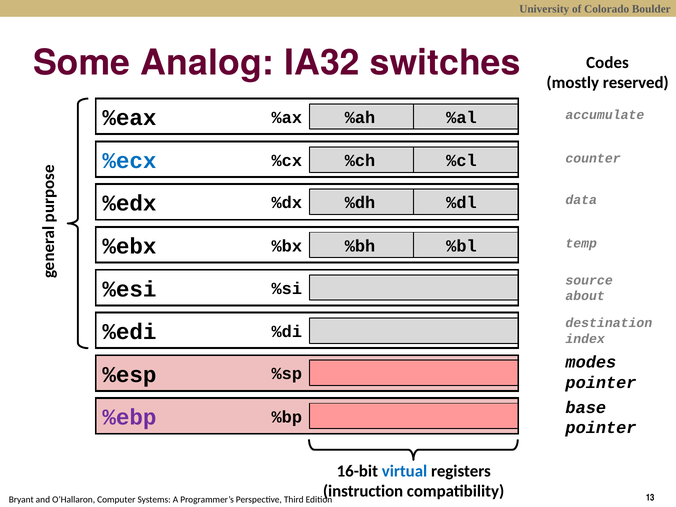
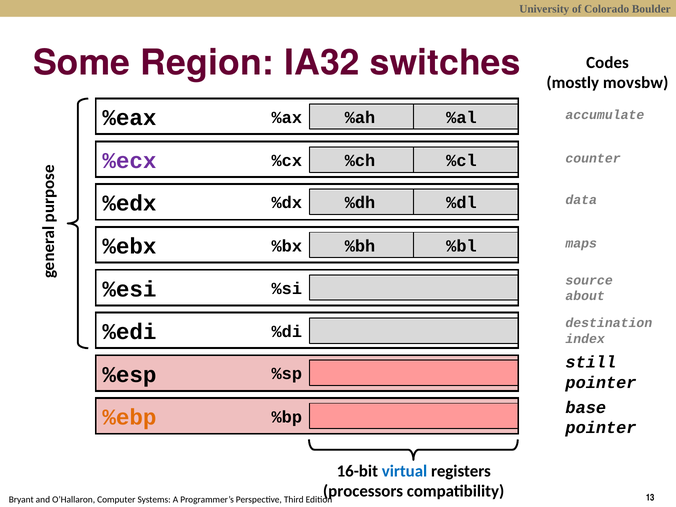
Analog: Analog -> Region
reserved: reserved -> movsbw
%ecx colour: blue -> purple
temp: temp -> maps
modes: modes -> still
%ebp colour: purple -> orange
instruction: instruction -> processors
